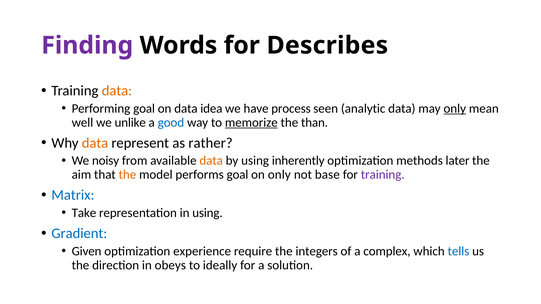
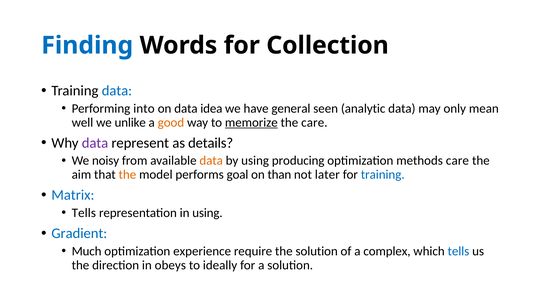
Finding colour: purple -> blue
Describes: Describes -> Collection
data at (117, 91) colour: orange -> blue
Performing goal: goal -> into
process: process -> general
only at (455, 109) underline: present -> none
good colour: blue -> orange
the than: than -> care
data at (95, 143) colour: orange -> purple
rather: rather -> details
inherently: inherently -> producing
methods later: later -> care
on only: only -> than
base: base -> later
training at (383, 175) colour: purple -> blue
Take at (84, 213): Take -> Tells
Given: Given -> Much
the integers: integers -> solution
